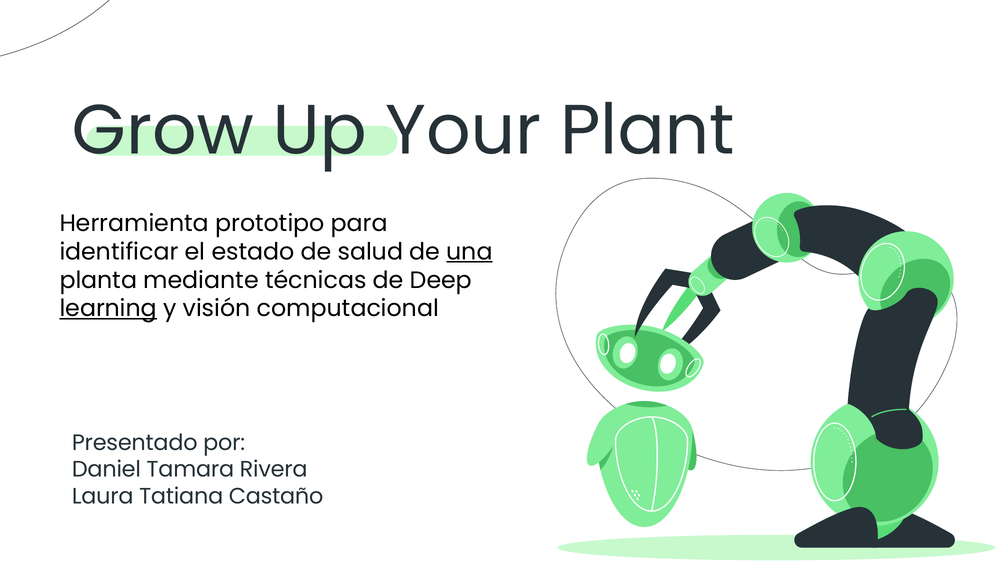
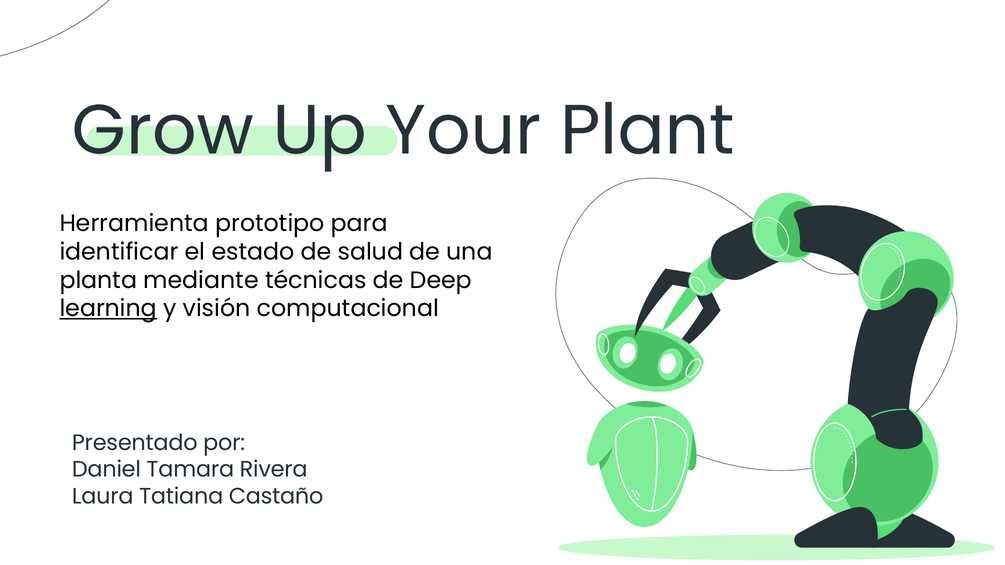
una underline: present -> none
